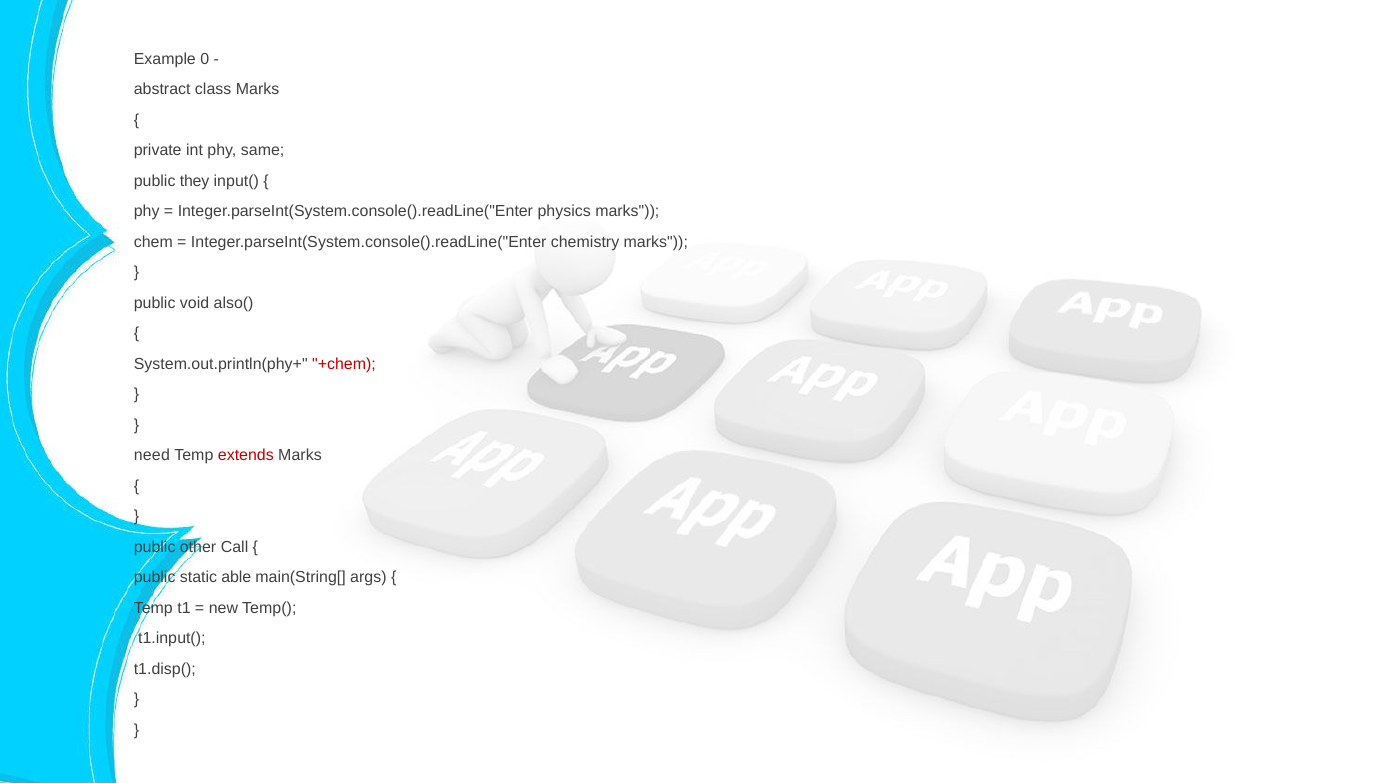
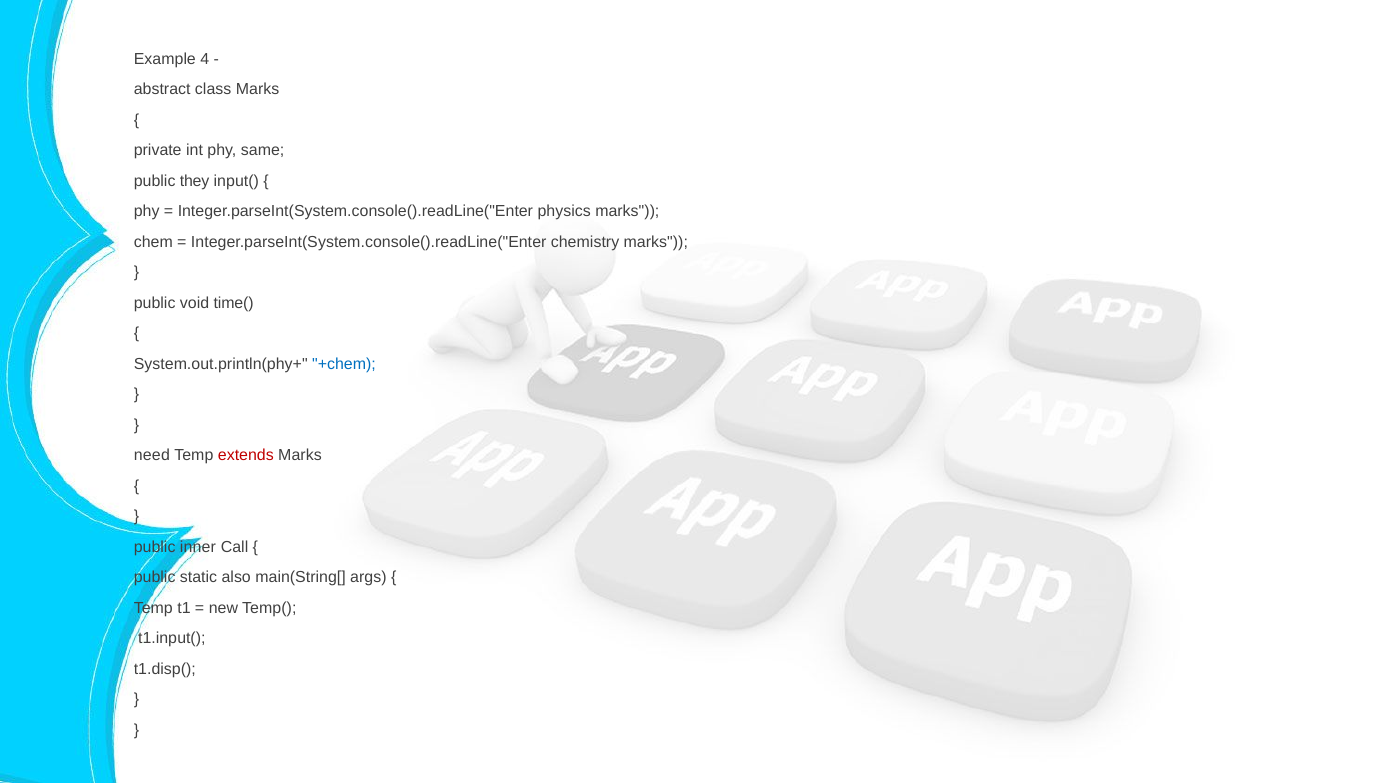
0: 0 -> 4
also(: also( -> time(
+chem colour: red -> blue
other: other -> inner
able: able -> also
